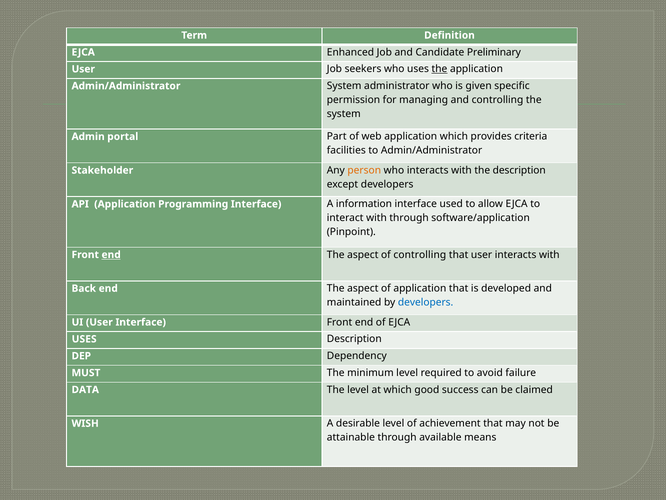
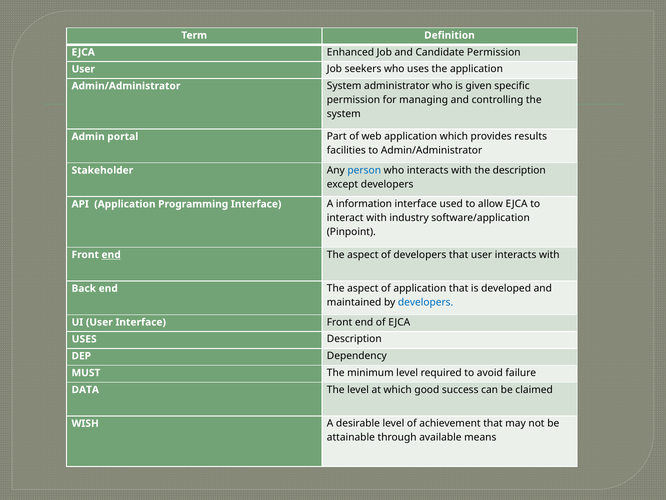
Candidate Preliminary: Preliminary -> Permission
the at (439, 69) underline: present -> none
criteria: criteria -> results
person colour: orange -> blue
with through: through -> industry
of controlling: controlling -> developers
